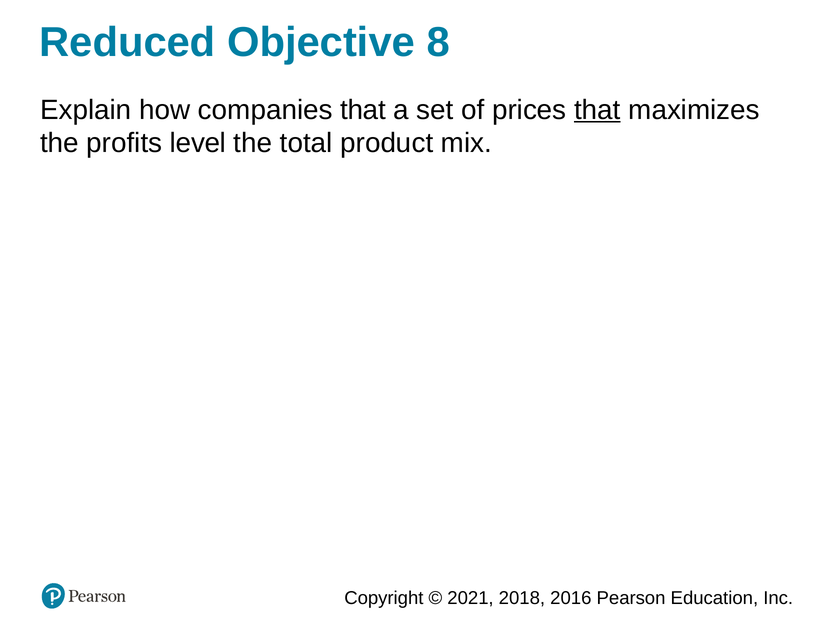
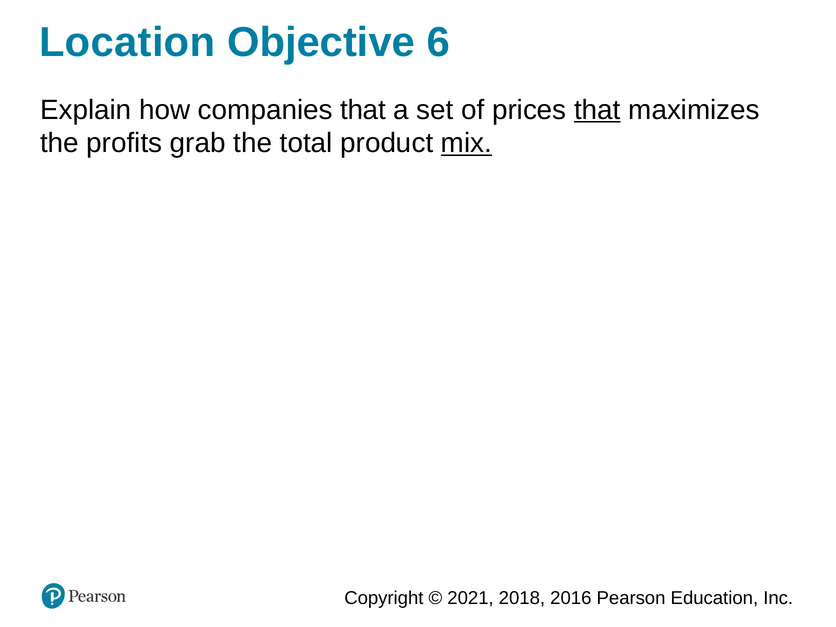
Reduced: Reduced -> Location
8: 8 -> 6
level: level -> grab
mix underline: none -> present
